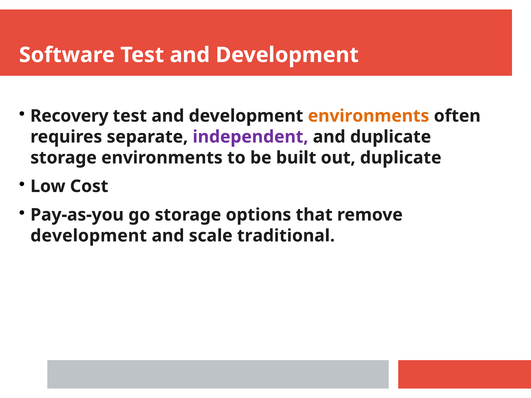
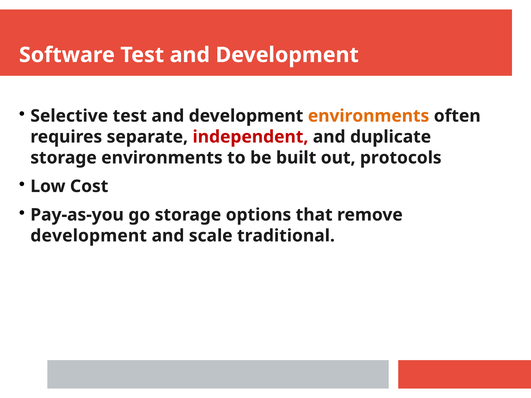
Recovery: Recovery -> Selective
independent colour: purple -> red
out duplicate: duplicate -> protocols
